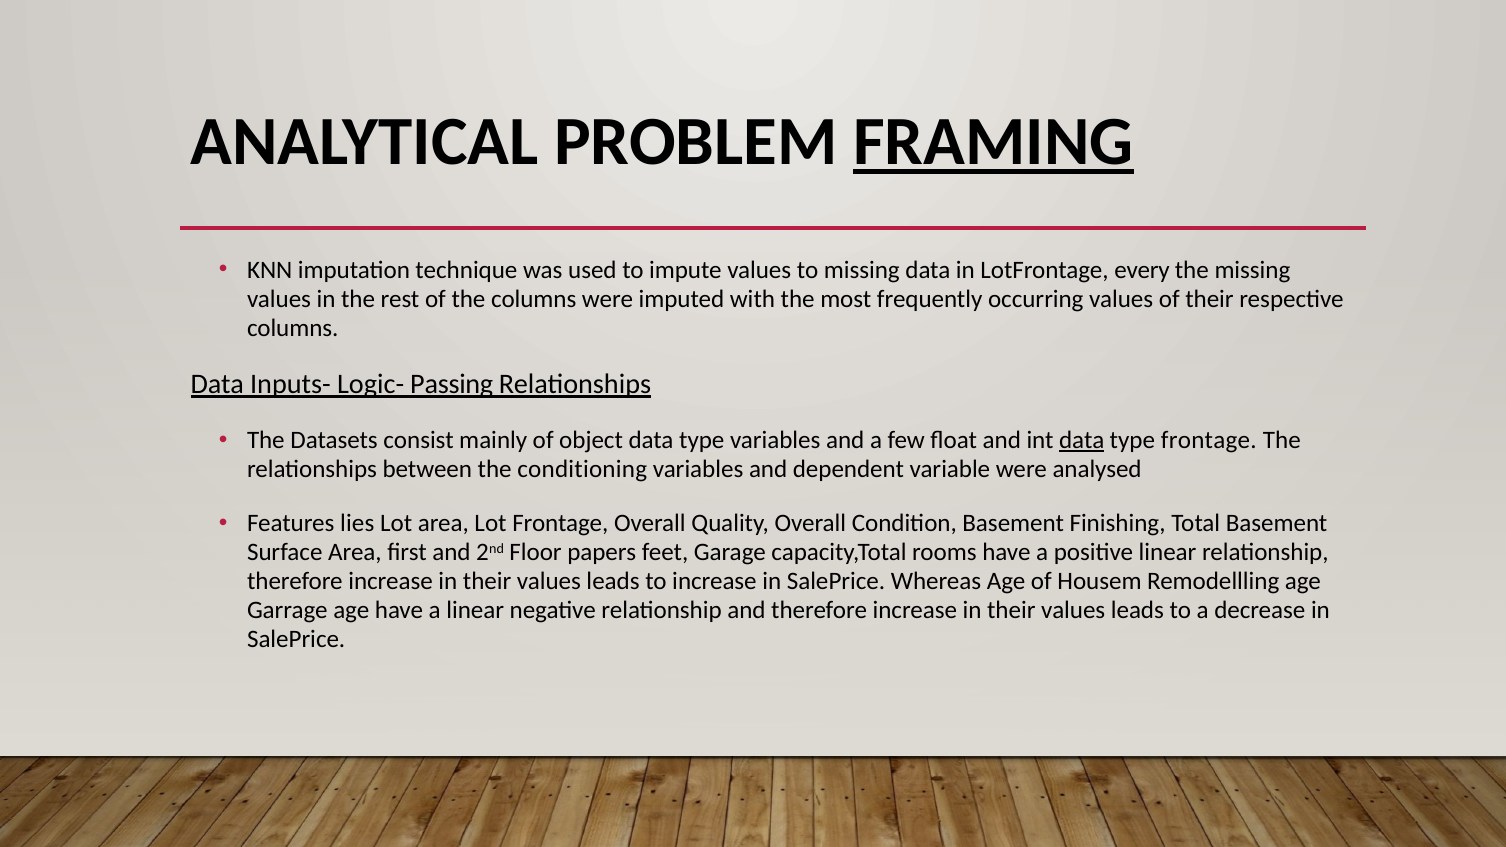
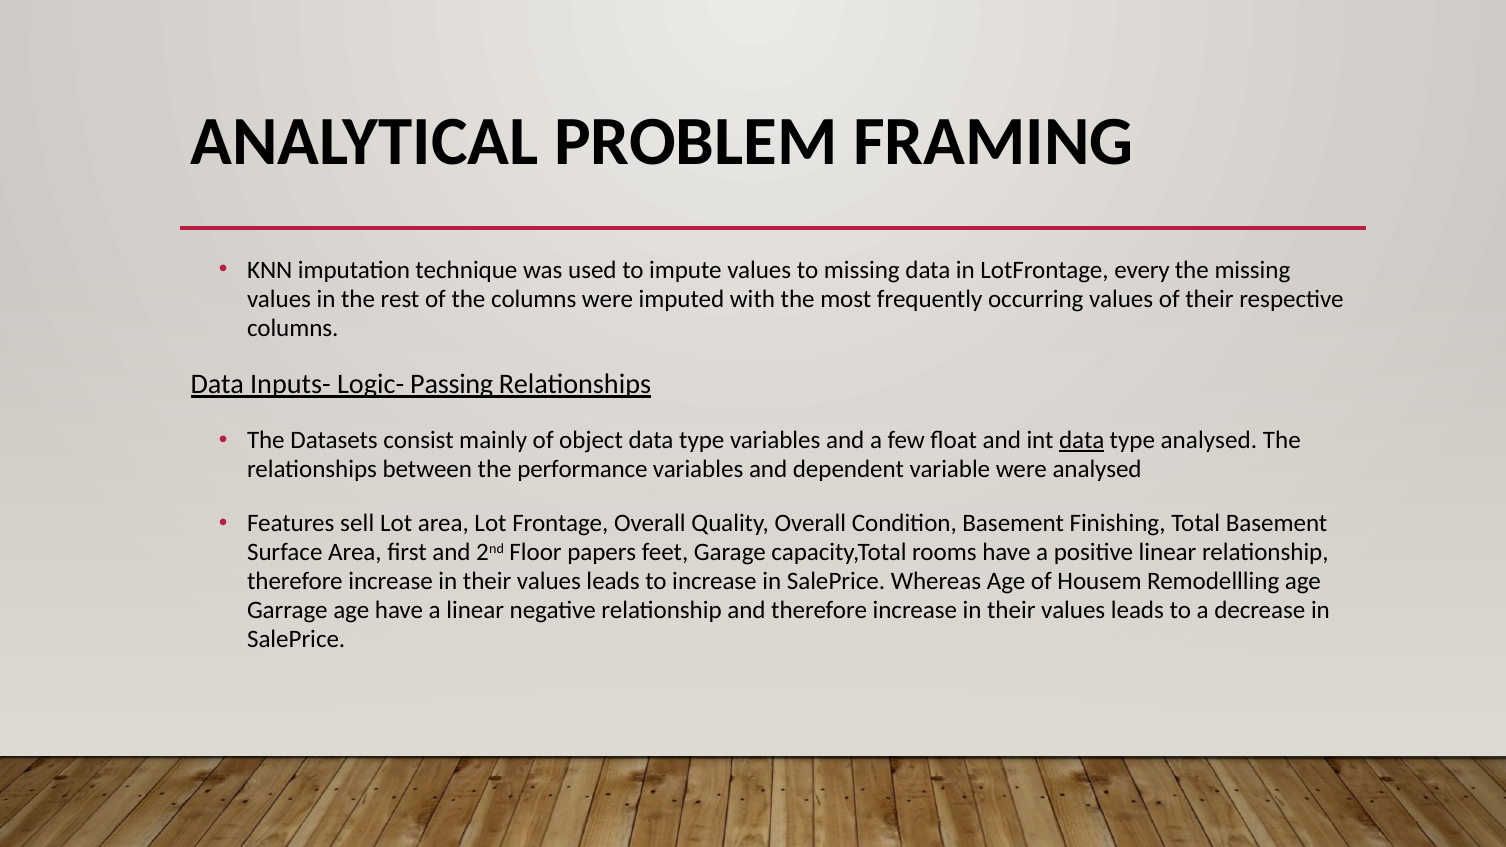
FRAMING underline: present -> none
type frontage: frontage -> analysed
conditioning: conditioning -> performance
lies: lies -> sell
